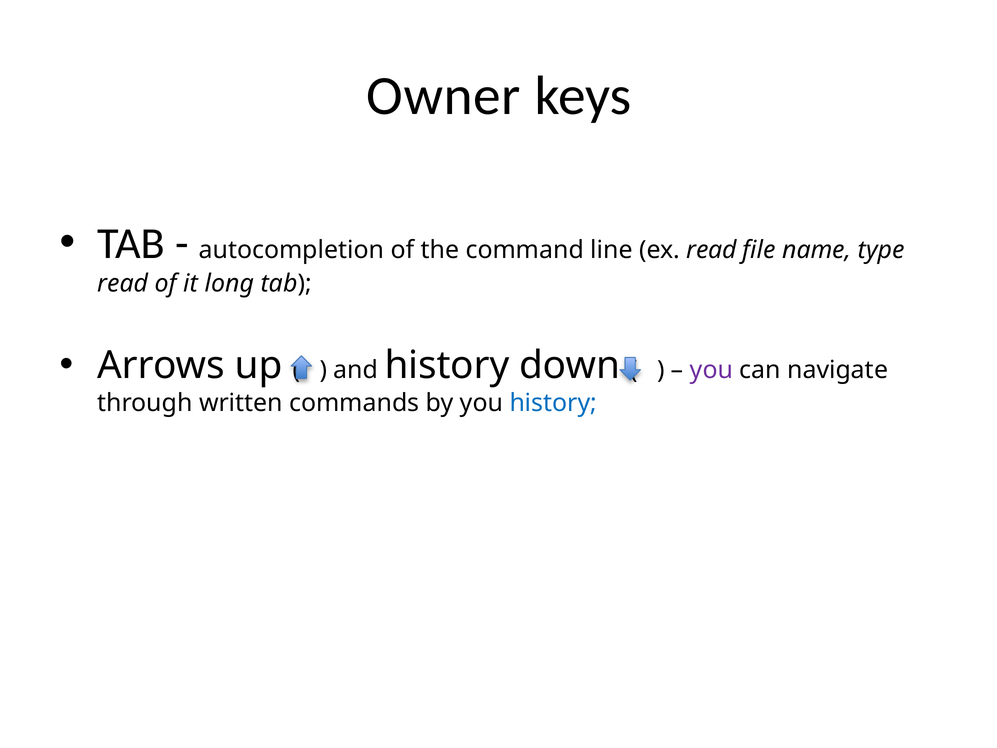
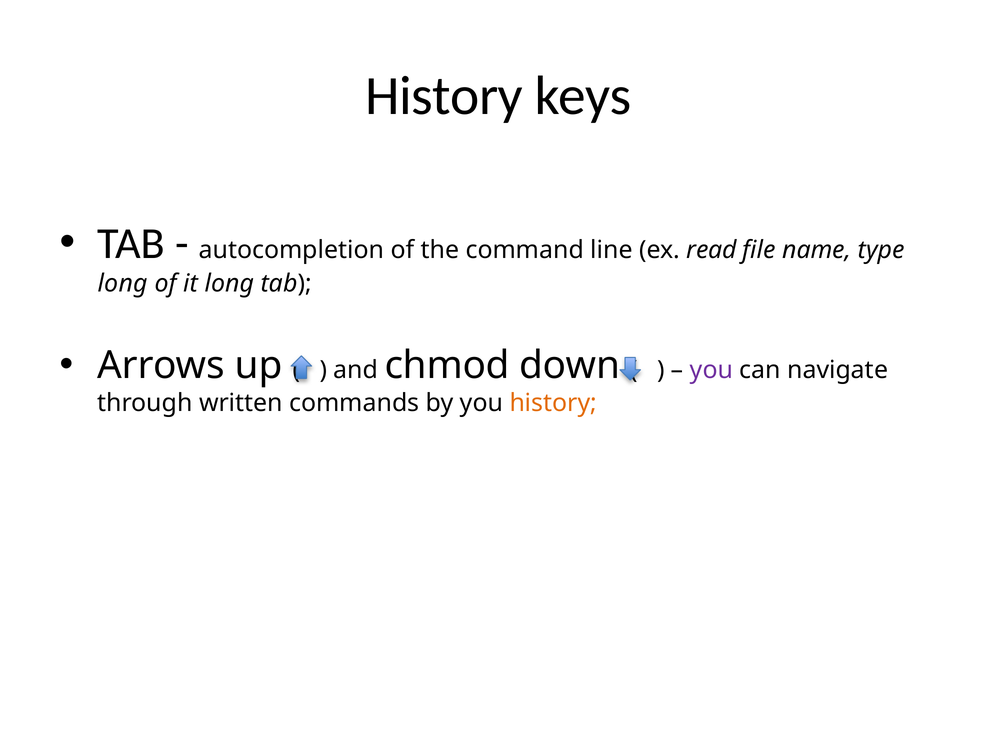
Owner at (443, 96): Owner -> History
read at (123, 284): read -> long
and history: history -> chmod
history at (553, 403) colour: blue -> orange
